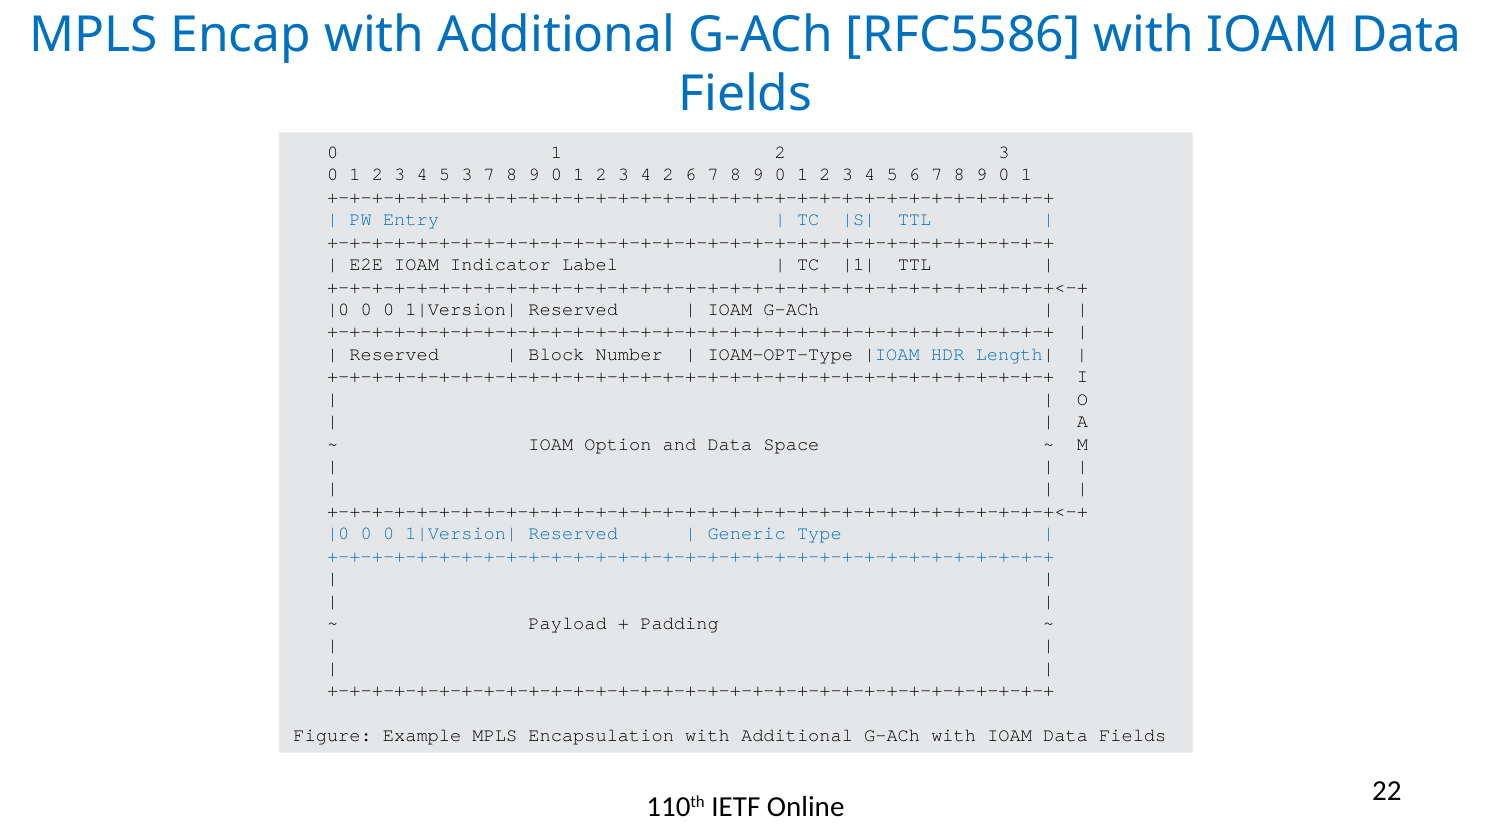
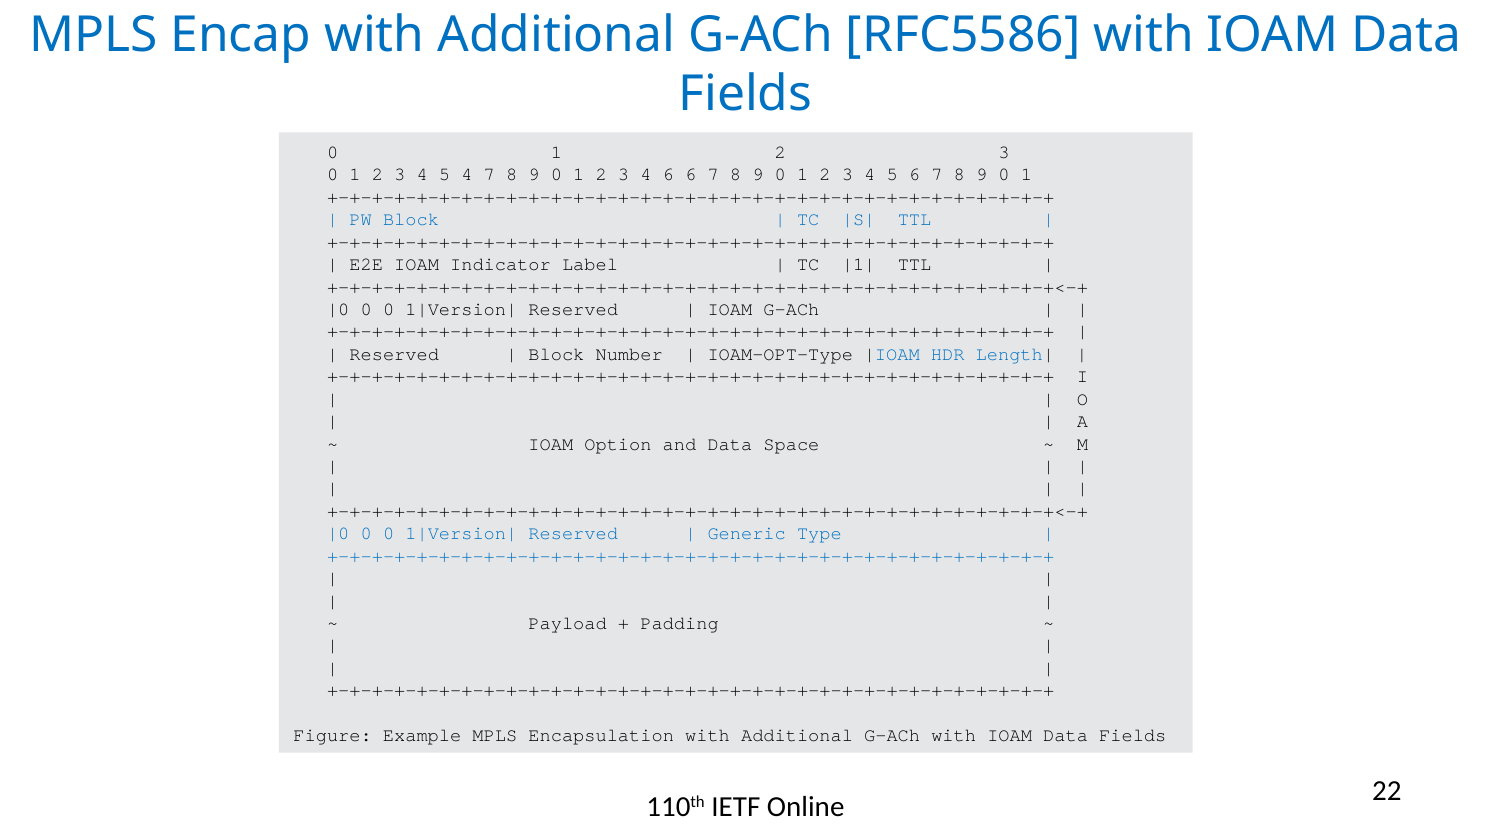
5 3: 3 -> 4
4 2: 2 -> 6
PW Entry: Entry -> Block
